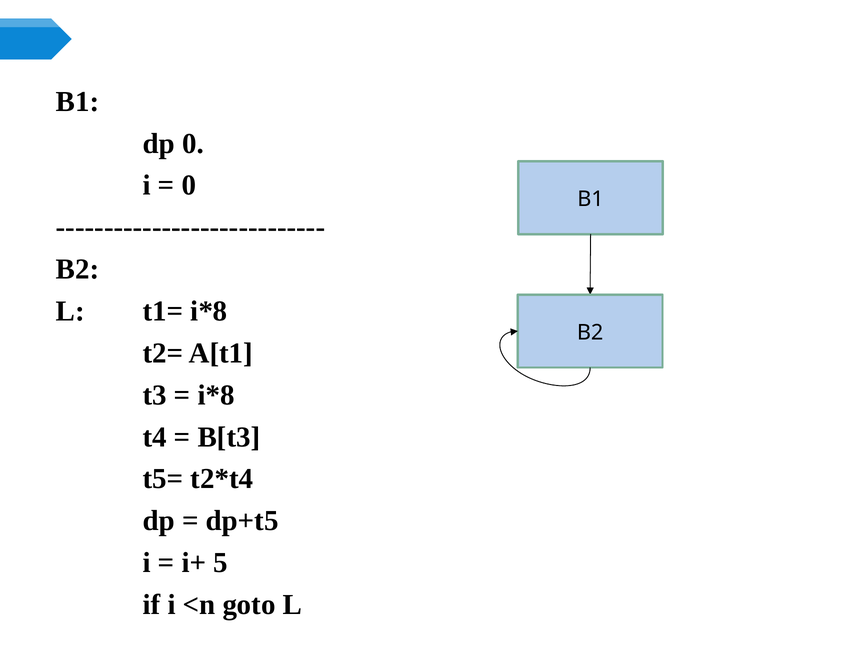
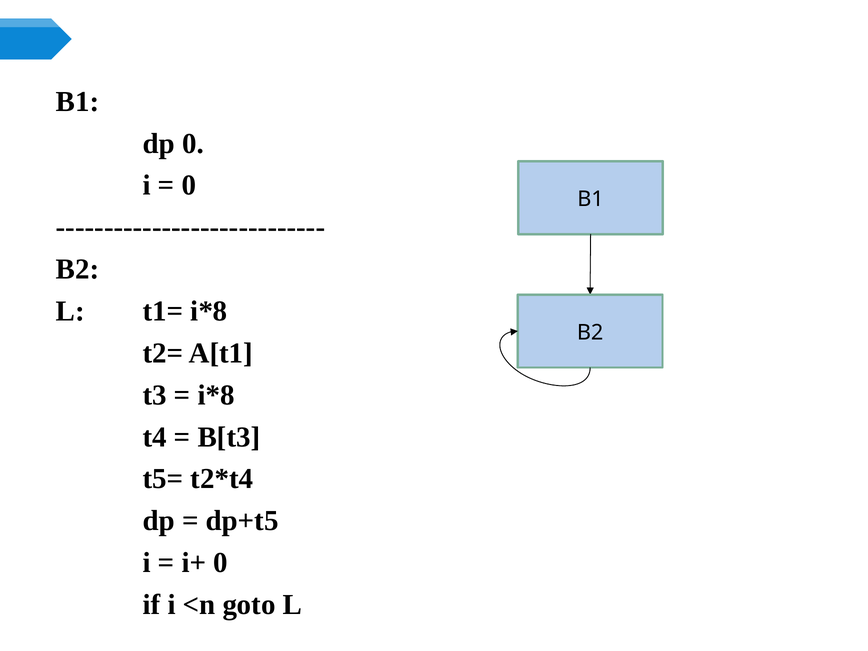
i+ 5: 5 -> 0
